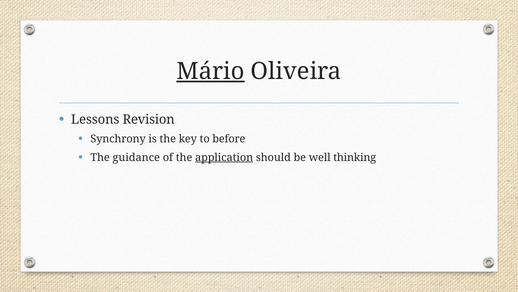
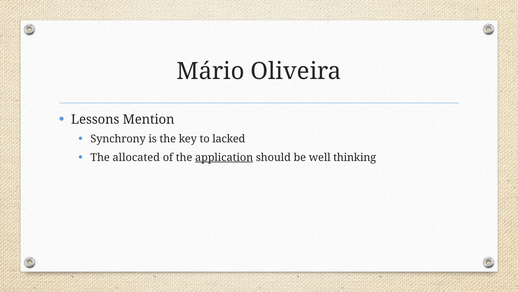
Mário underline: present -> none
Revision: Revision -> Mention
before: before -> lacked
guidance: guidance -> allocated
